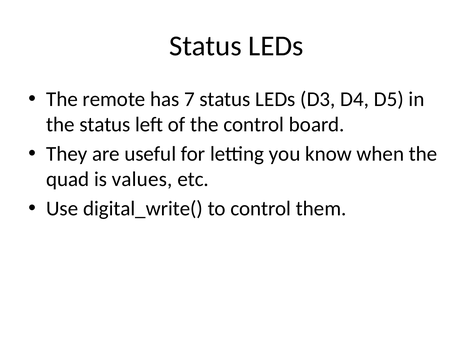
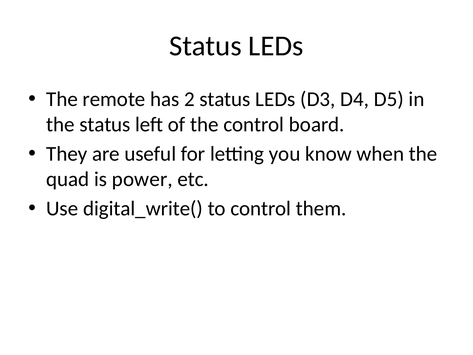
7: 7 -> 2
values: values -> power
